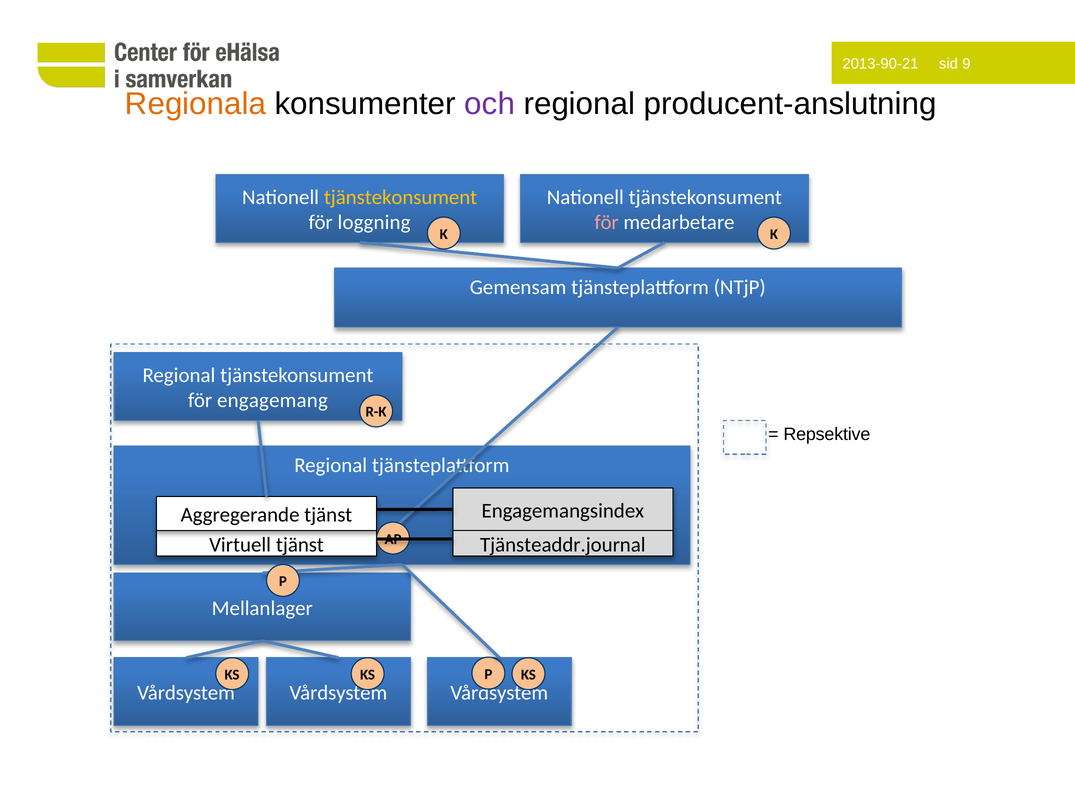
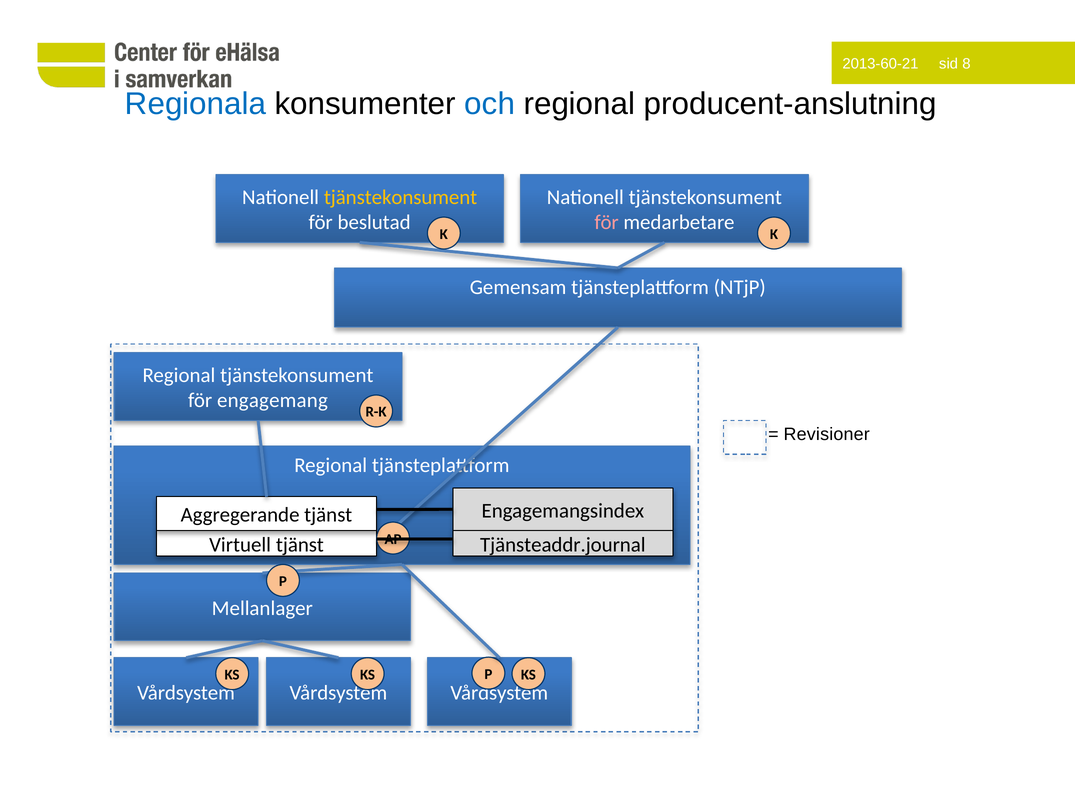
2013-90-21: 2013-90-21 -> 2013-60-21
9: 9 -> 8
Regionala colour: orange -> blue
och colour: purple -> blue
loggning: loggning -> beslutad
Repsektive: Repsektive -> Revisioner
